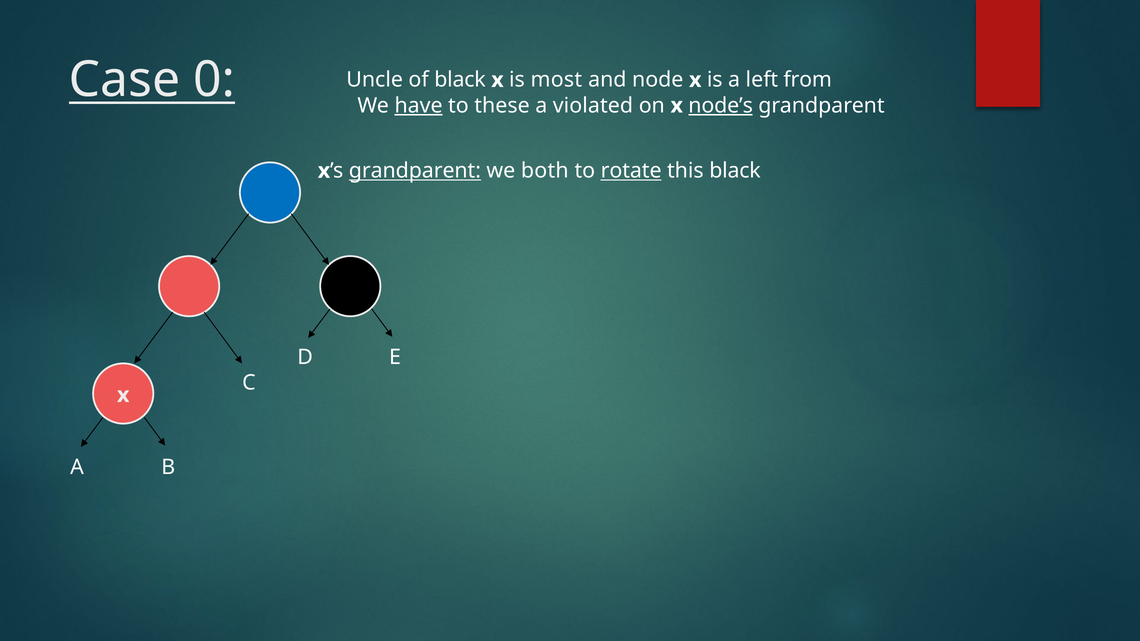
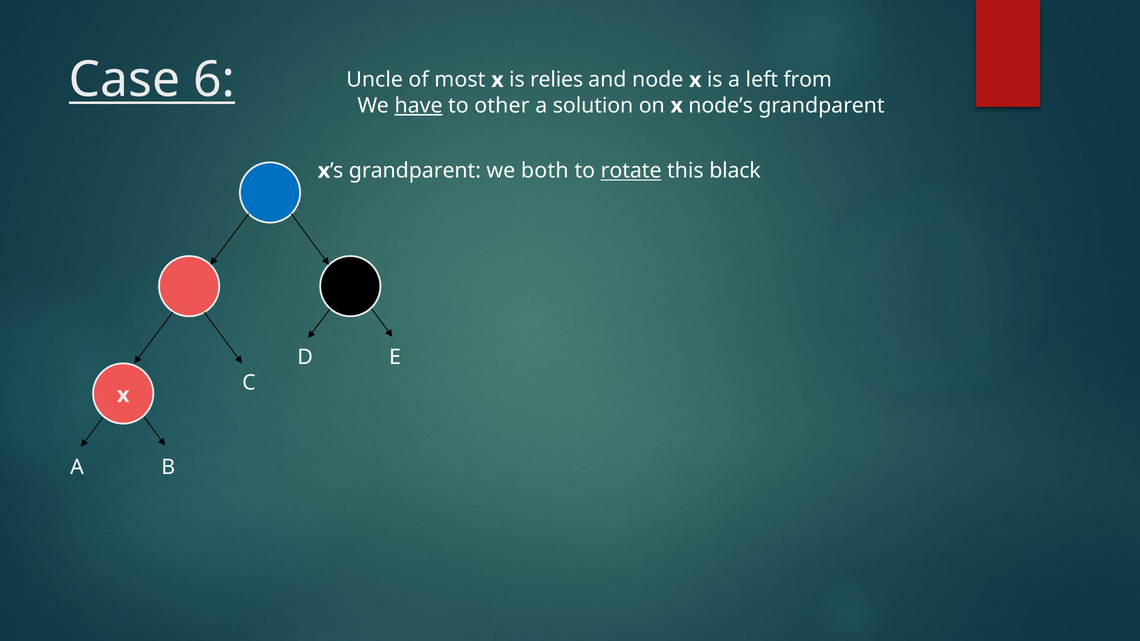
0: 0 -> 6
of black: black -> most
most: most -> relies
these: these -> other
violated: violated -> solution
node’s underline: present -> none
grandparent at (415, 171) underline: present -> none
